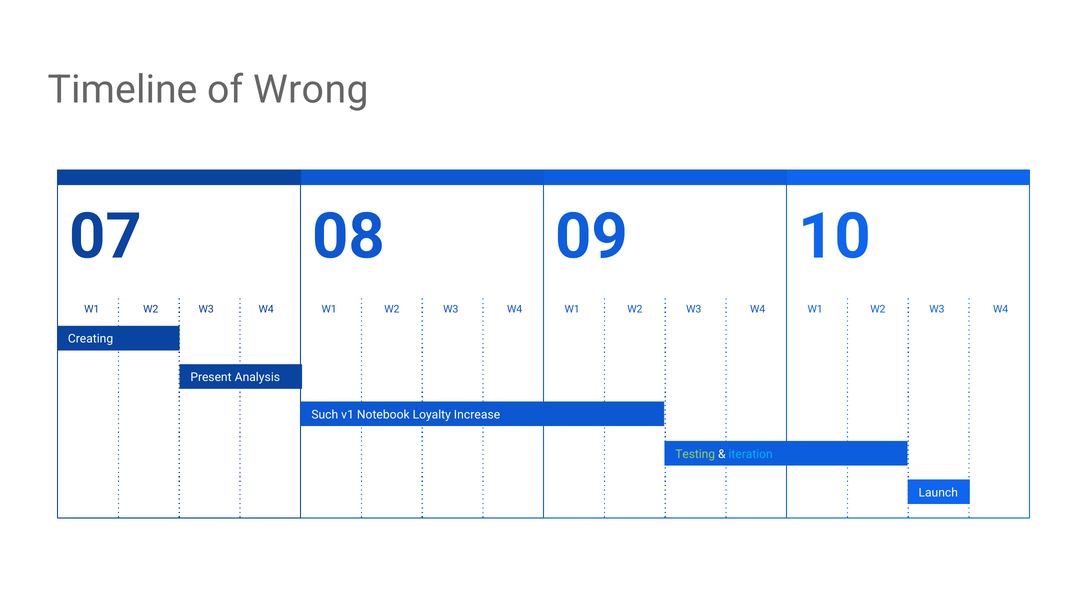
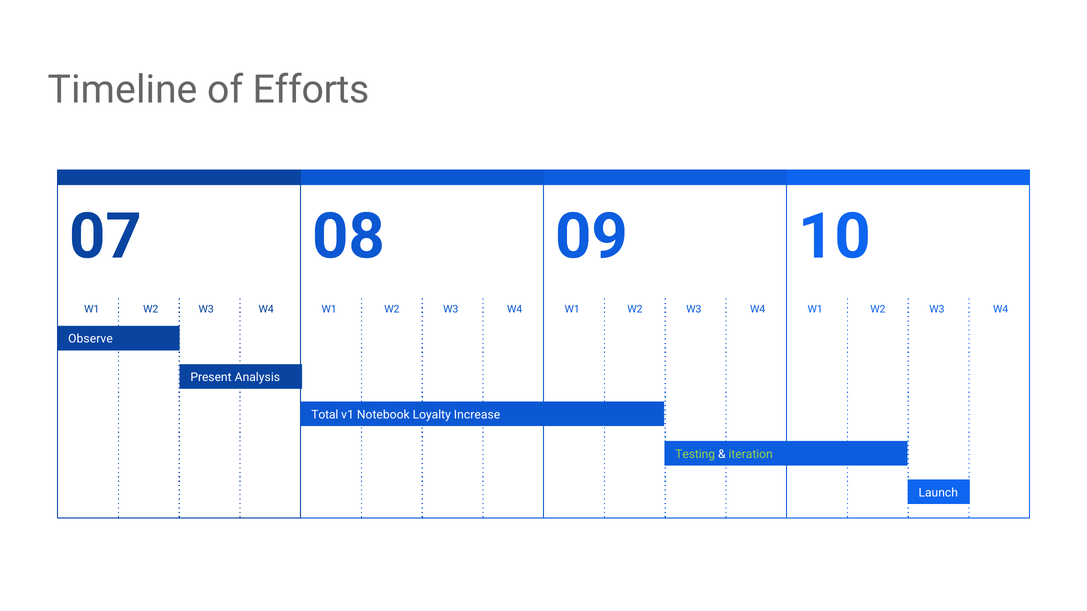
Wrong: Wrong -> Efforts
Creating: Creating -> Observe
Such: Such -> Total
iteration colour: light blue -> light green
